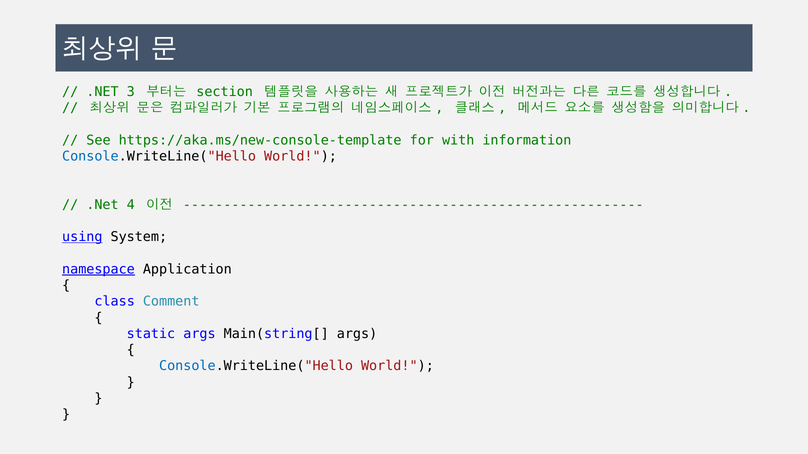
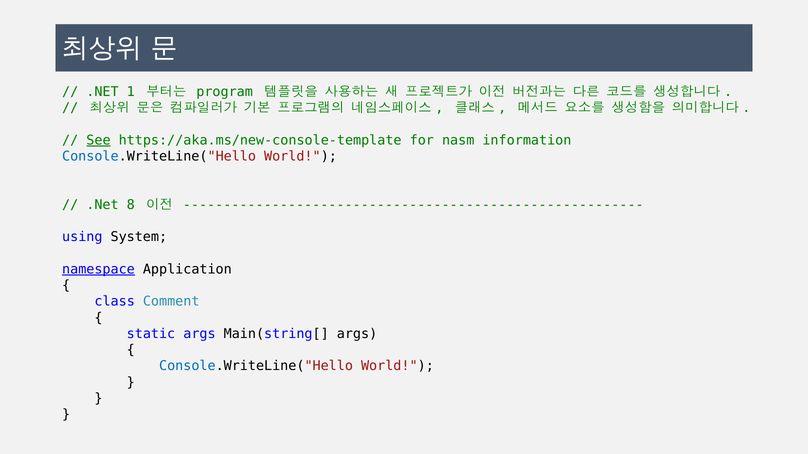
3: 3 -> 1
section: section -> program
See underline: none -> present
with: with -> nasm
4: 4 -> 8
using underline: present -> none
